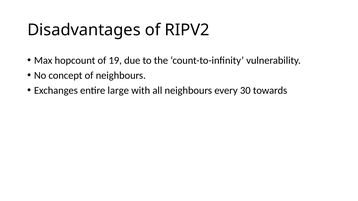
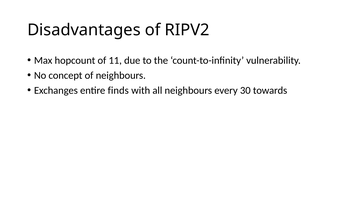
19: 19 -> 11
large: large -> finds
